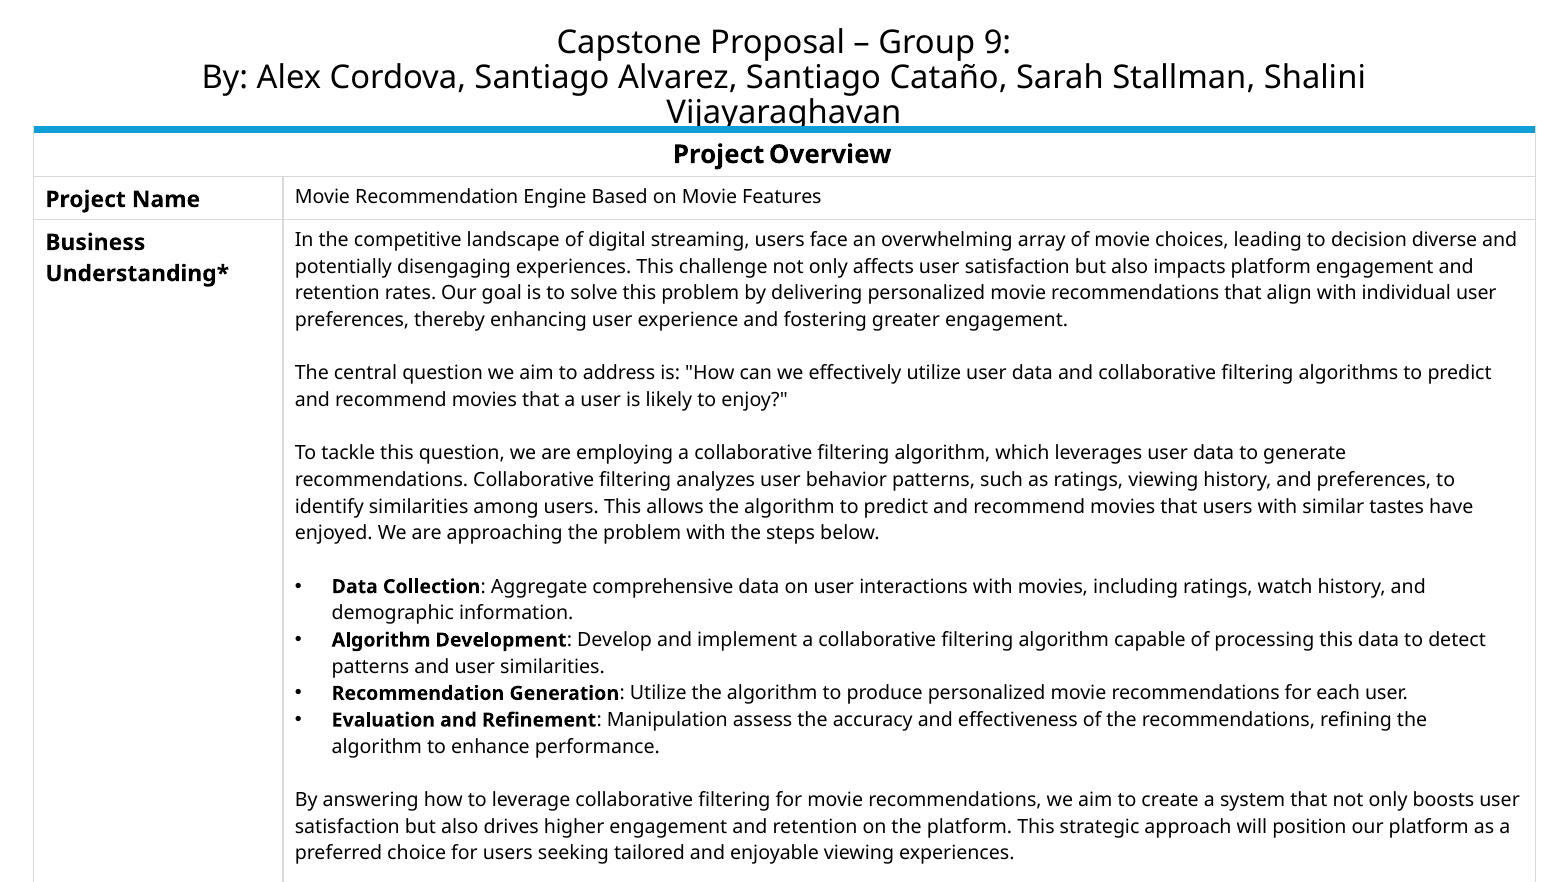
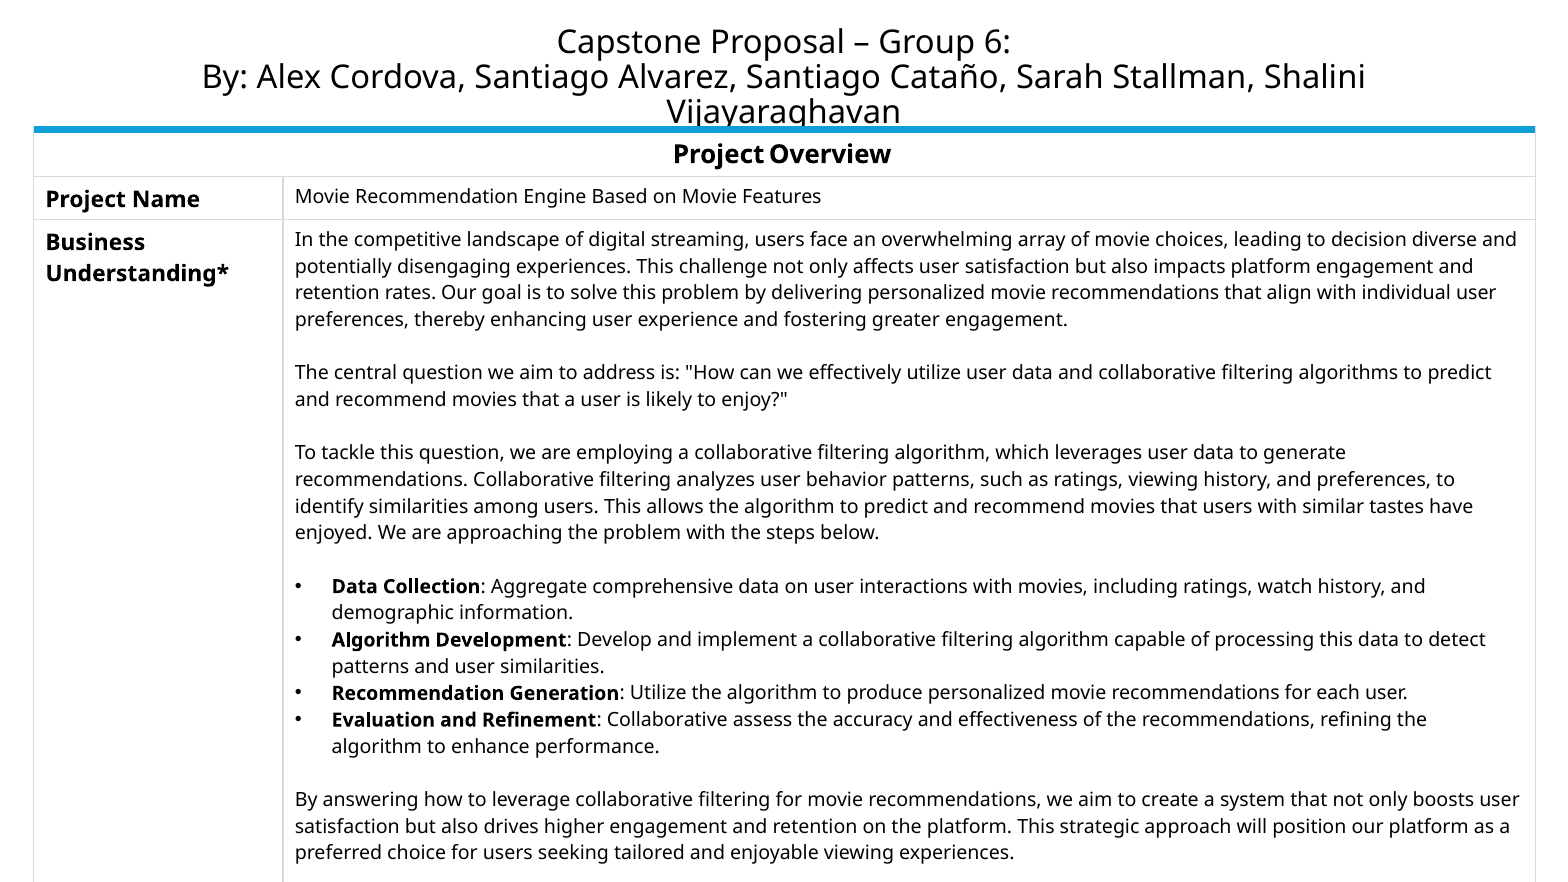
9: 9 -> 6
Refinement Manipulation: Manipulation -> Collaborative
